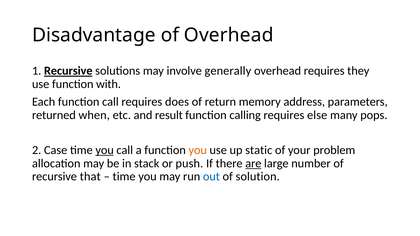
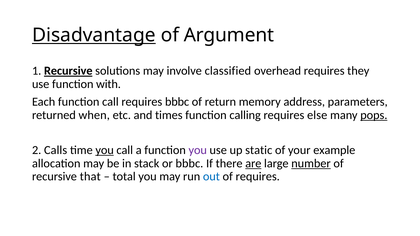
Disadvantage underline: none -> present
of Overhead: Overhead -> Argument
generally: generally -> classified
requires does: does -> bbbc
result: result -> times
pops underline: none -> present
Case: Case -> Calls
you at (198, 150) colour: orange -> purple
problem: problem -> example
or push: push -> bbbc
number underline: none -> present
time at (124, 177): time -> total
of solution: solution -> requires
